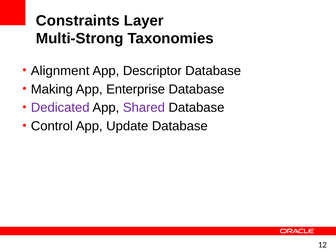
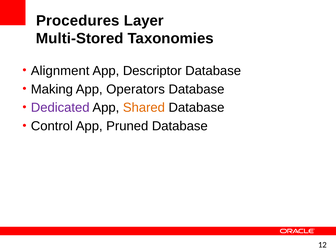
Constraints: Constraints -> Procedures
Multi-Strong: Multi-Strong -> Multi-Stored
Enterprise: Enterprise -> Operators
Shared colour: purple -> orange
Update: Update -> Pruned
